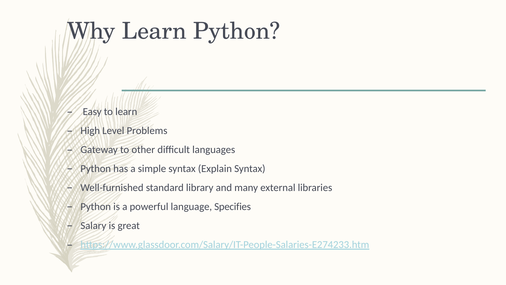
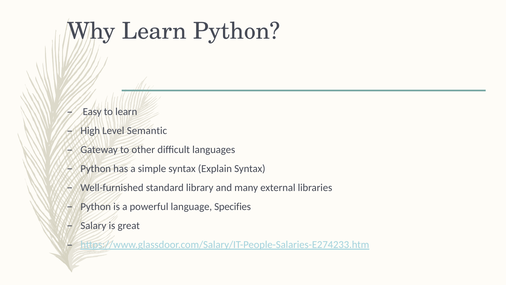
Problems: Problems -> Semantic
